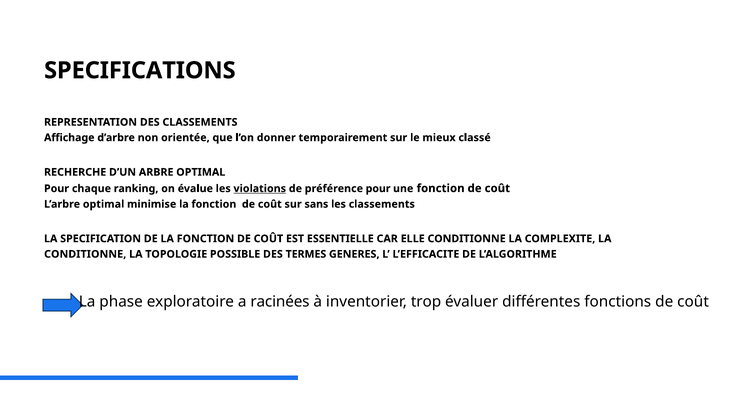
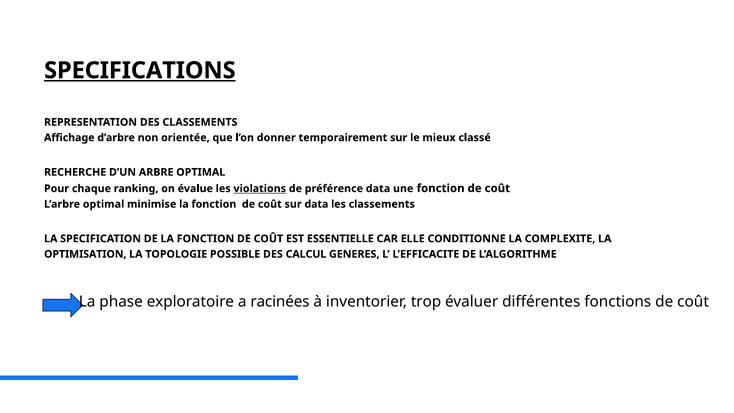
SPECIFICATIONS underline: none -> present
préférence pour: pour -> data
sur sans: sans -> data
CONDITIONNE at (85, 254): CONDITIONNE -> OPTIMISATION
TERMES: TERMES -> CALCUL
